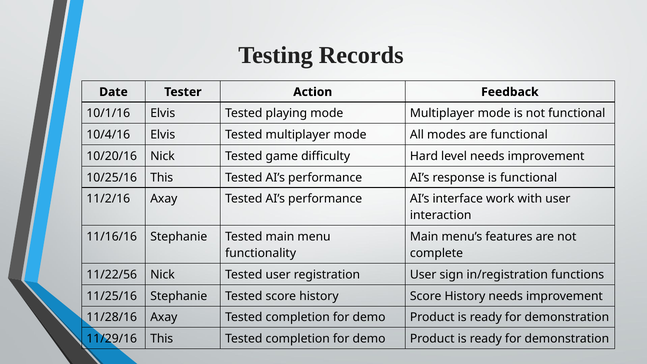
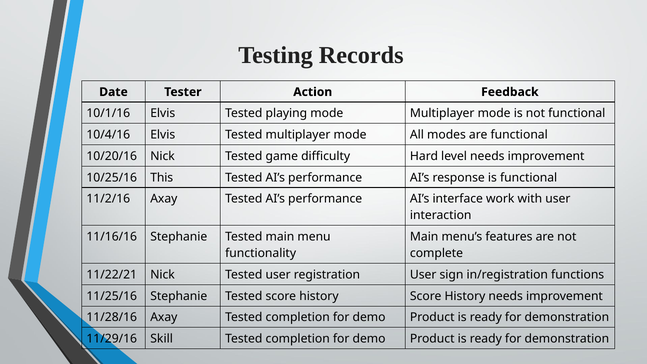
11/22/56: 11/22/56 -> 11/22/21
11/29/16 This: This -> Skill
